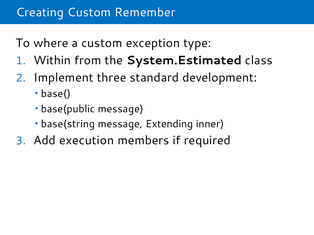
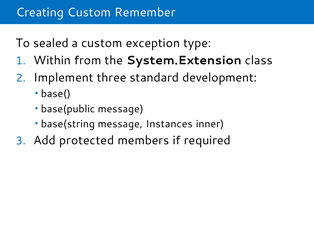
where: where -> sealed
System.Estimated: System.Estimated -> System.Extension
Extending: Extending -> Instances
execution: execution -> protected
